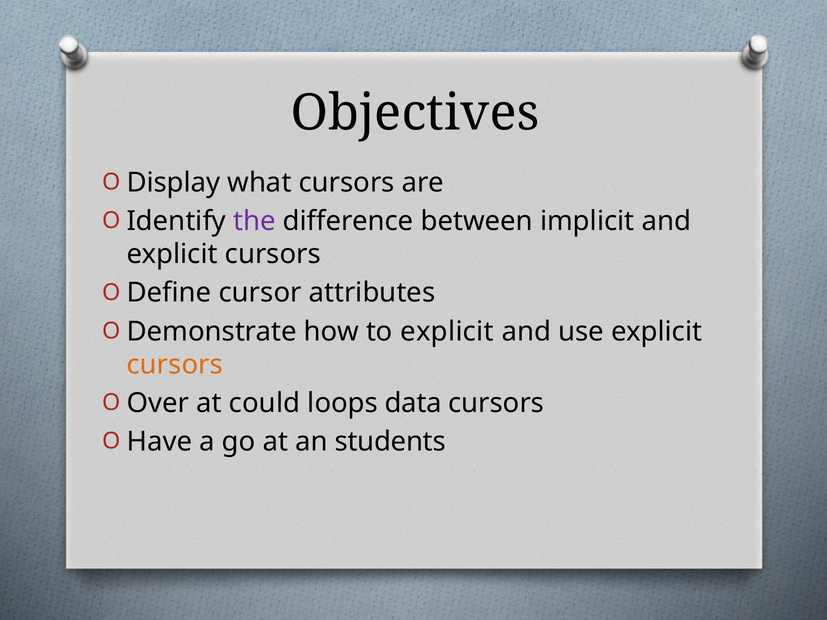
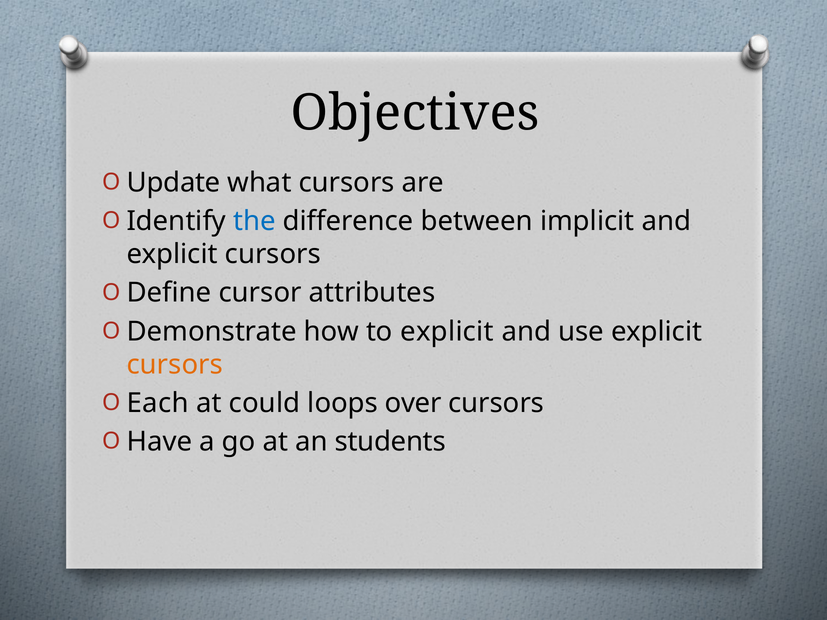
Display: Display -> Update
the colour: purple -> blue
Over: Over -> Each
data: data -> over
